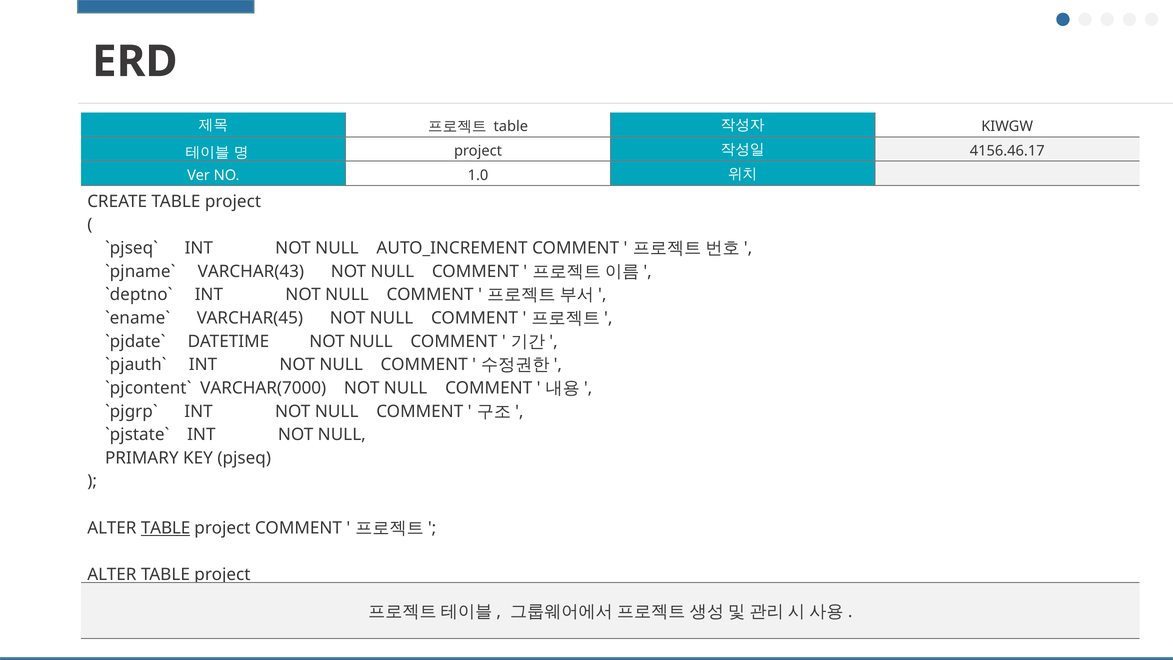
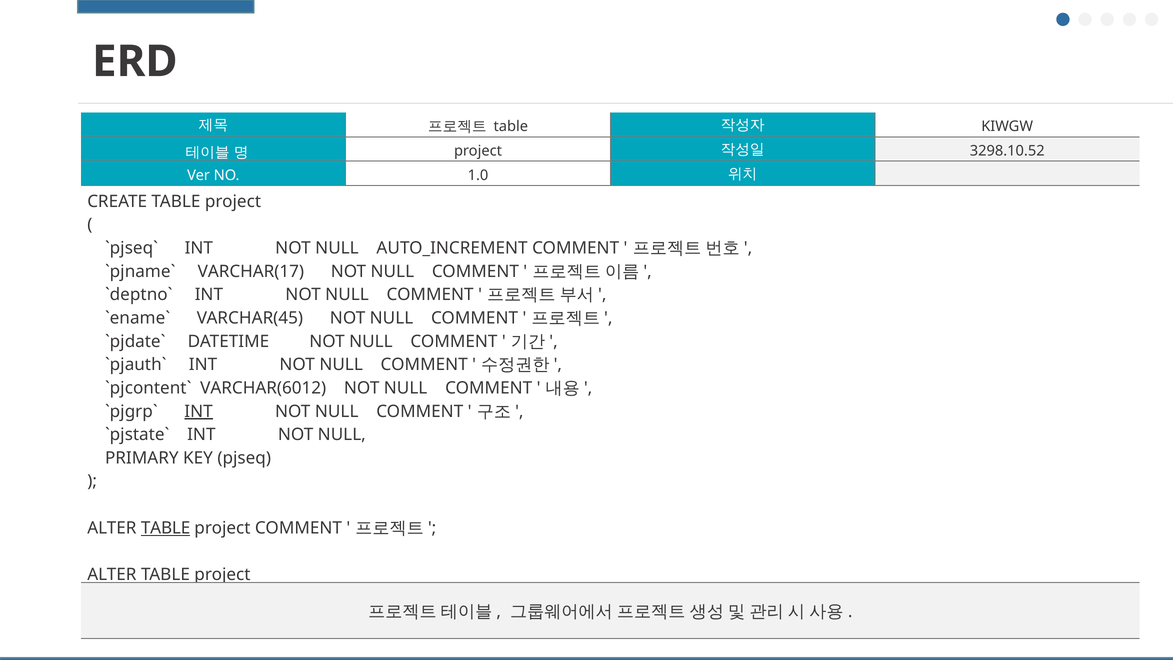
4156.46.17: 4156.46.17 -> 3298.10.52
VARCHAR(43: VARCHAR(43 -> VARCHAR(17
VARCHAR(7000: VARCHAR(7000 -> VARCHAR(6012
INT at (199, 411) underline: none -> present
